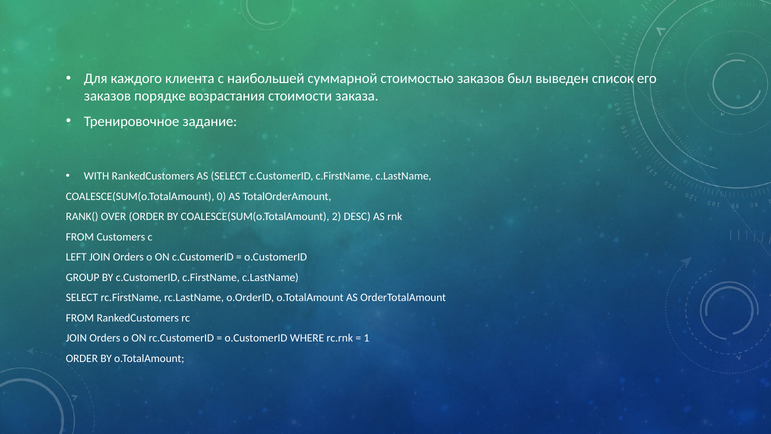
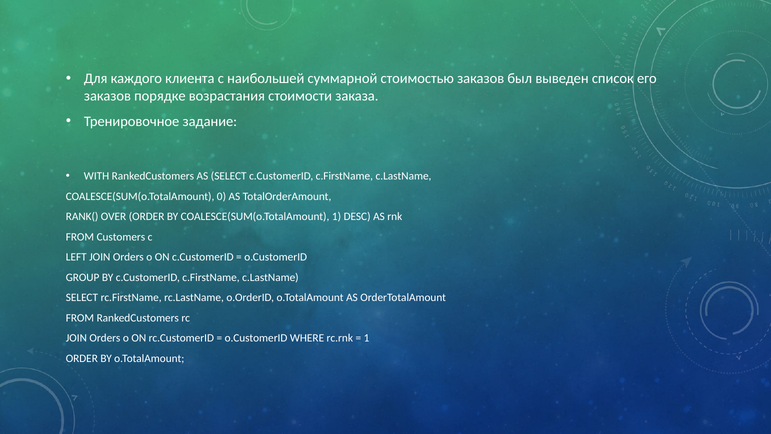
COALESCE(SUM(o.TotalAmount 2: 2 -> 1
